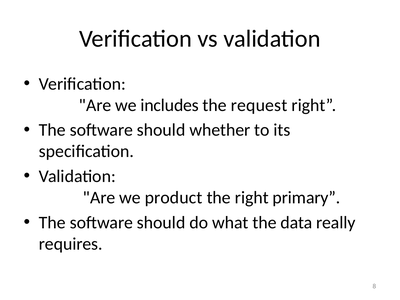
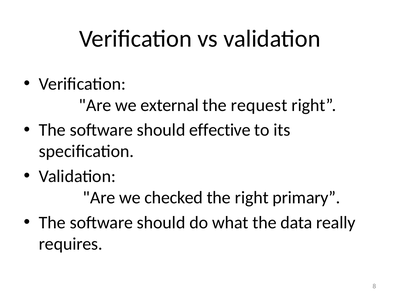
includes: includes -> external
whether: whether -> effective
product: product -> checked
